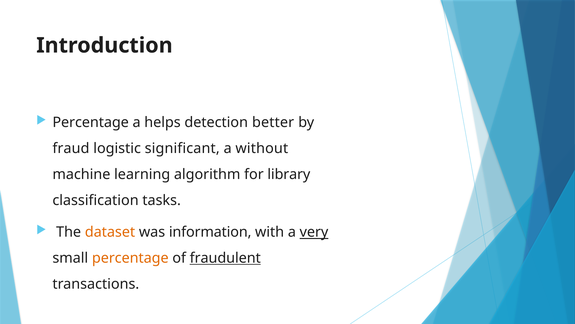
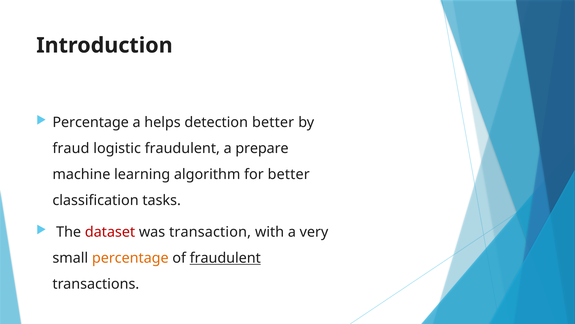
logistic significant: significant -> fraudulent
without: without -> prepare
for library: library -> better
dataset colour: orange -> red
information: information -> transaction
very underline: present -> none
